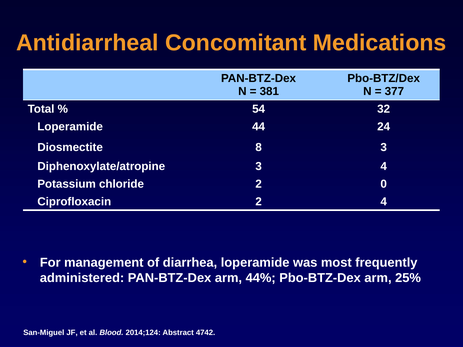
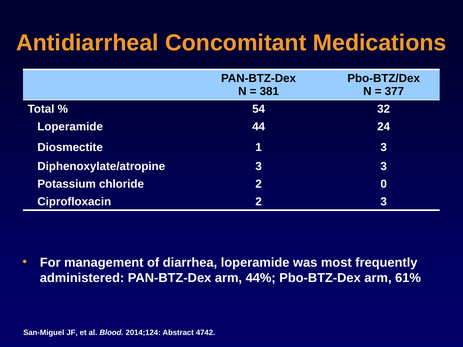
8: 8 -> 1
3 4: 4 -> 3
2 4: 4 -> 3
25%: 25% -> 61%
